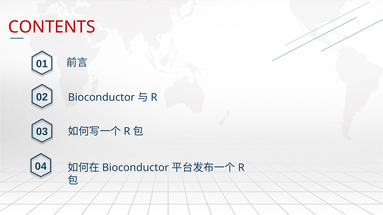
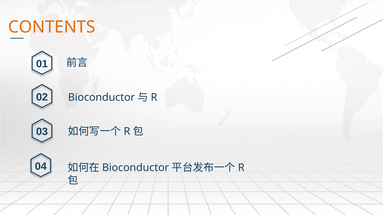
CONTENTS colour: red -> orange
